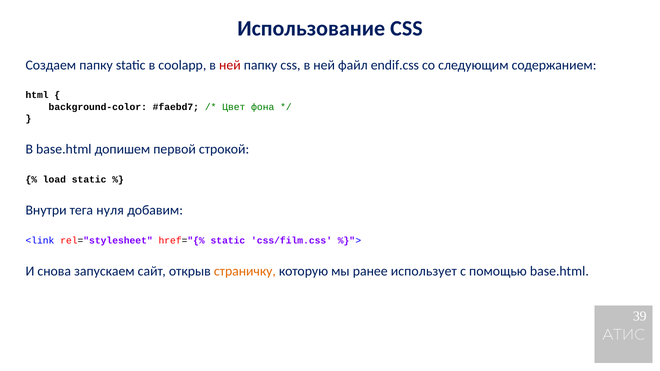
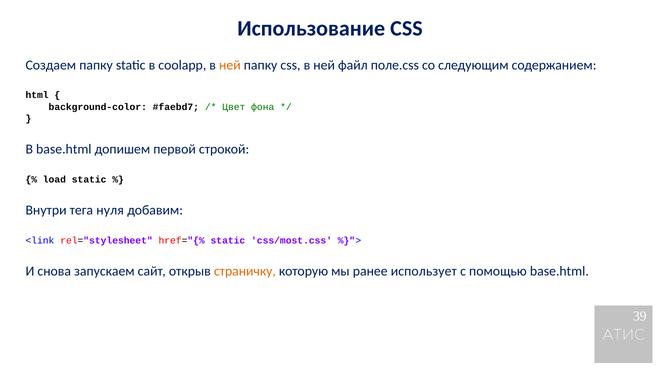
ней at (230, 65) colour: red -> orange
endif.css: endif.css -> поле.css
css/film.css: css/film.css -> css/most.css
